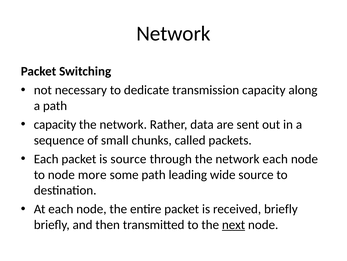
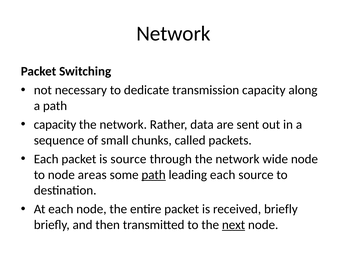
network each: each -> wide
more: more -> areas
path at (154, 174) underline: none -> present
leading wide: wide -> each
